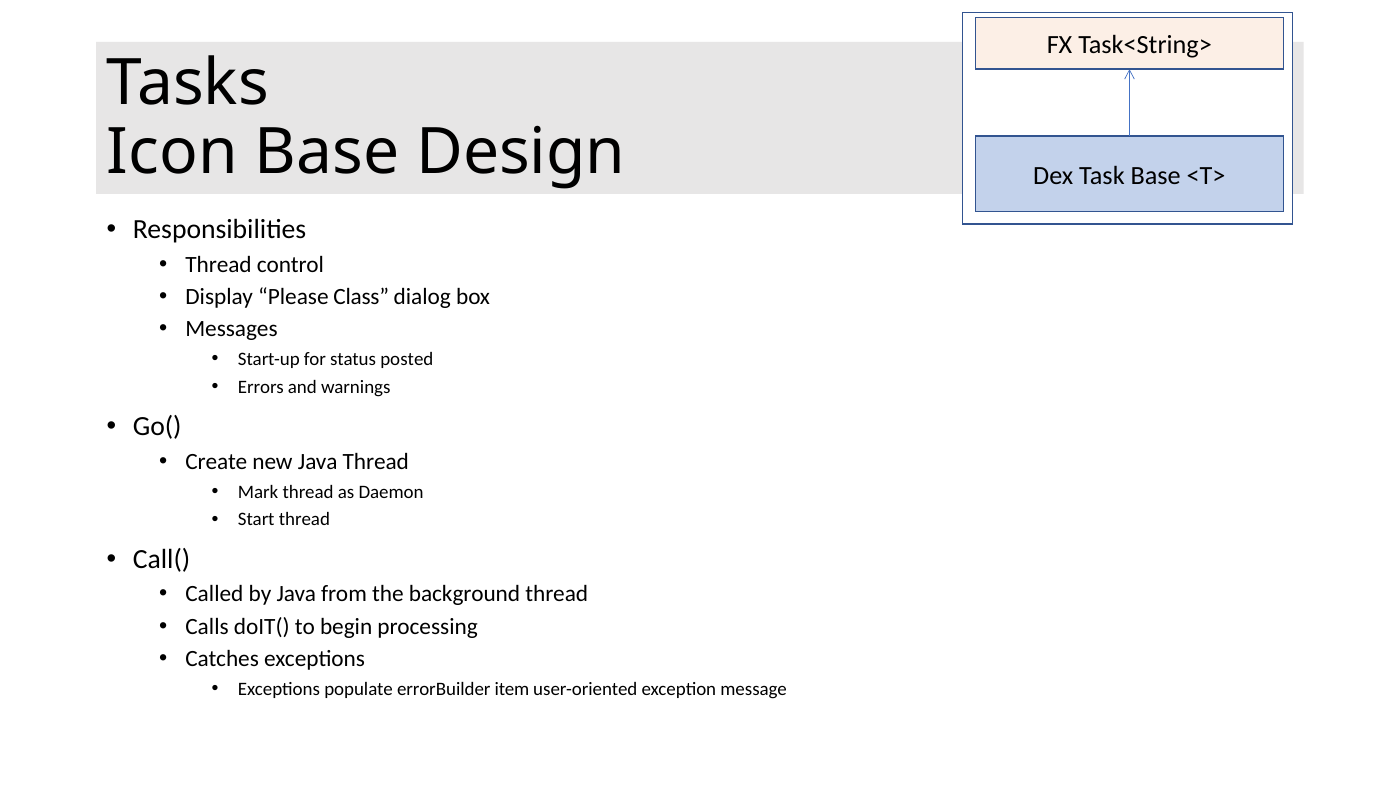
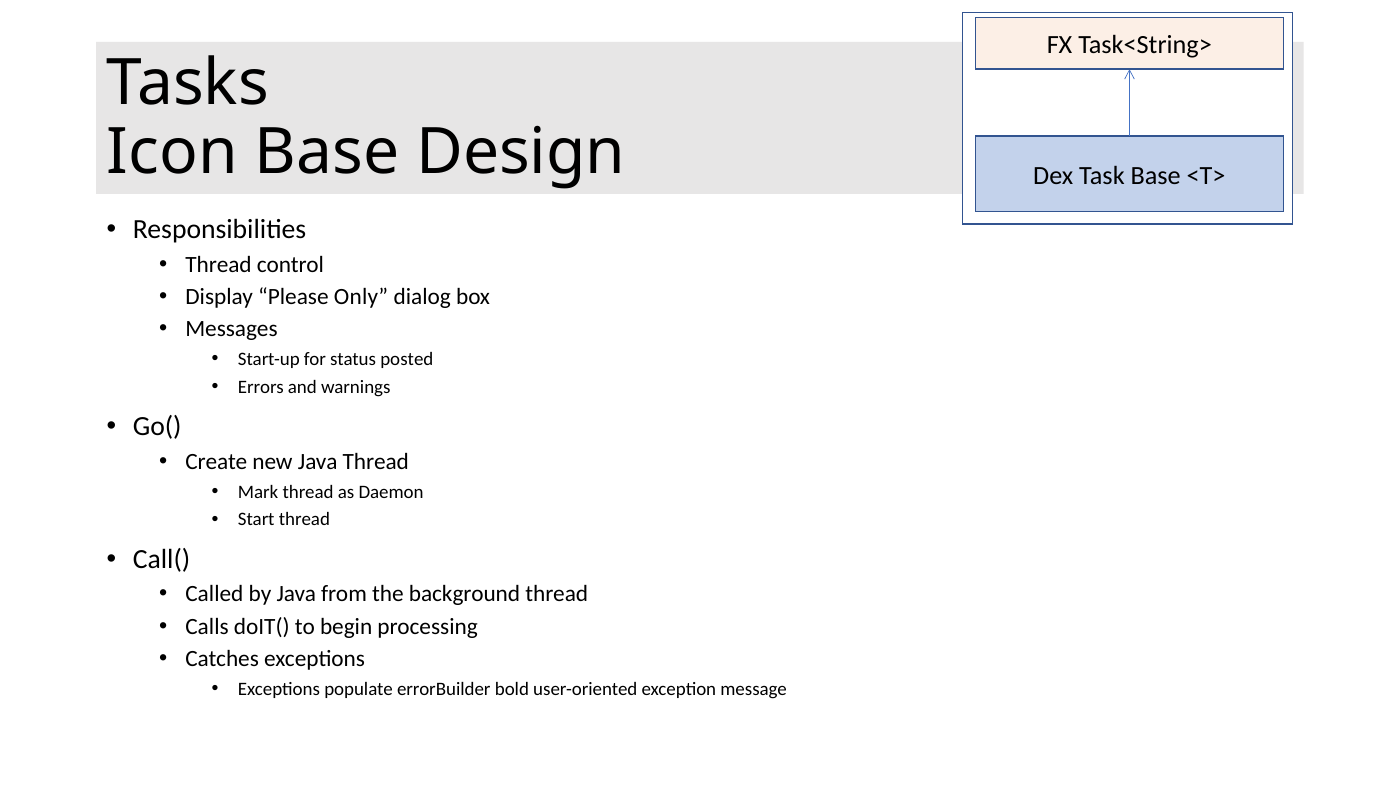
Class: Class -> Only
item: item -> bold
